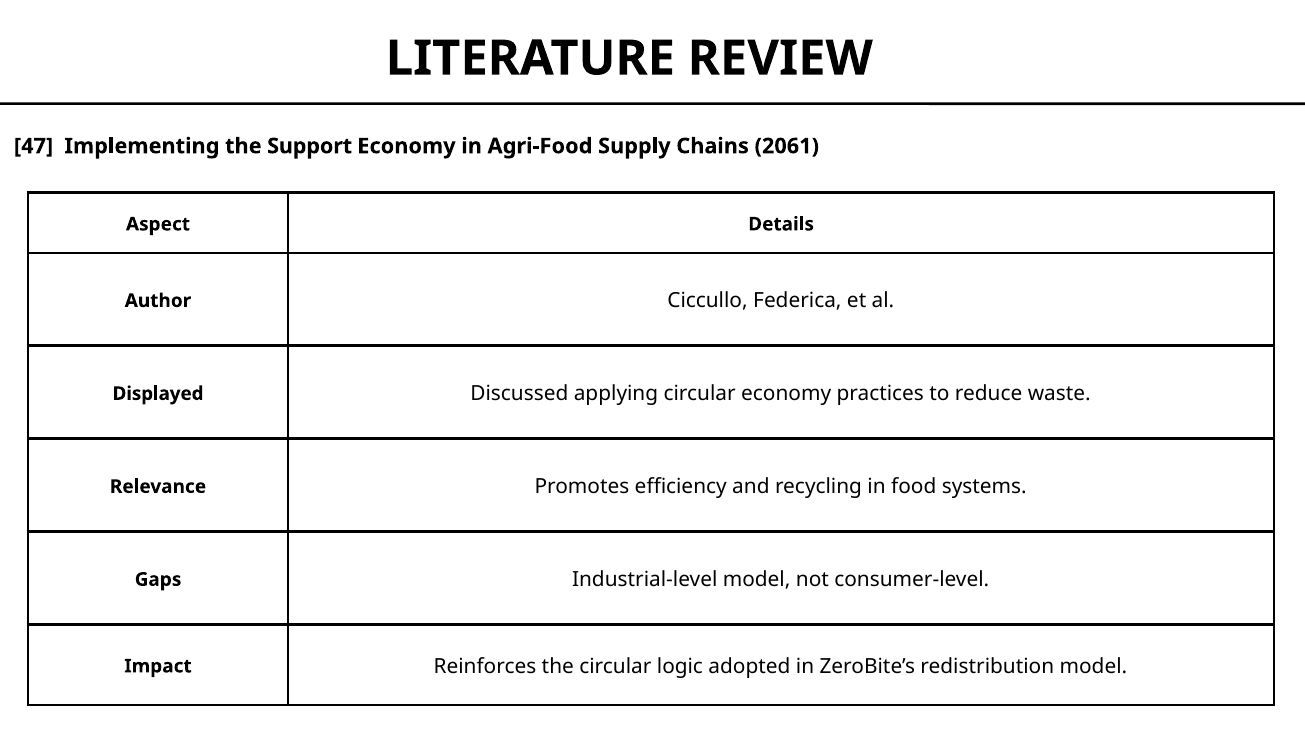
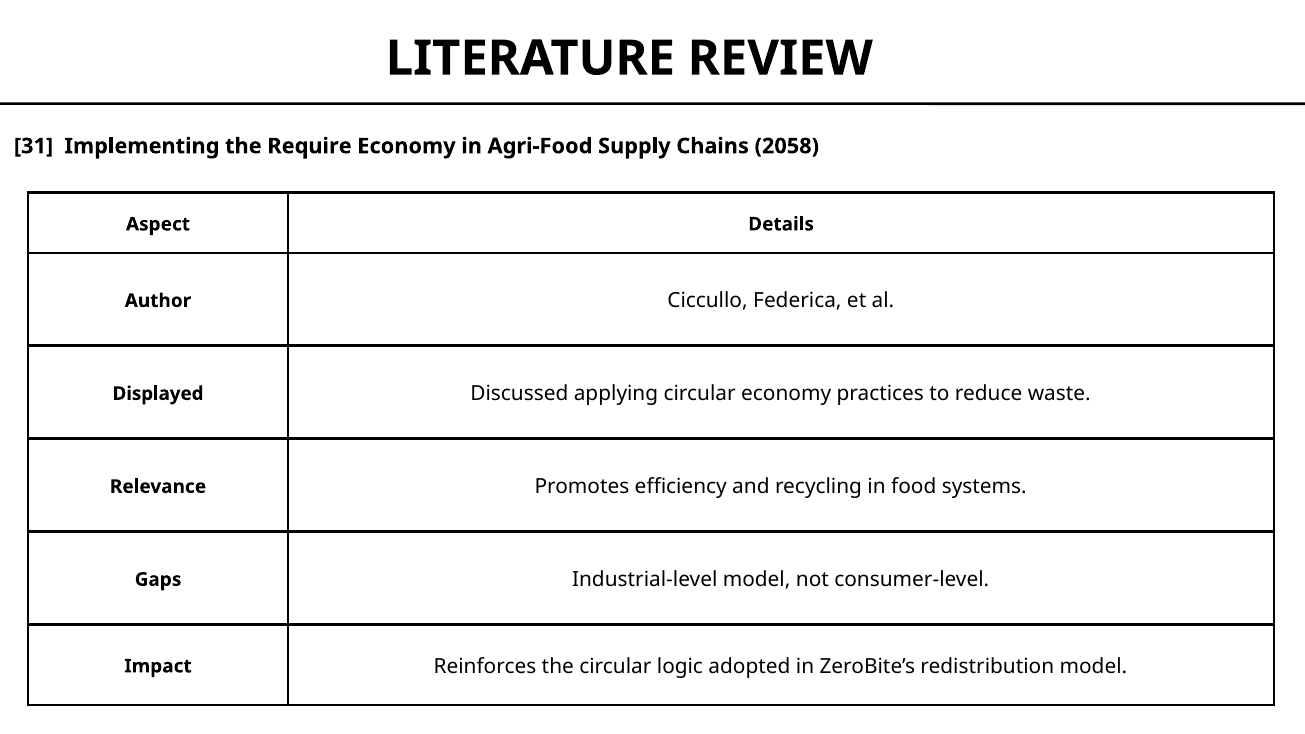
47: 47 -> 31
Support: Support -> Require
2061: 2061 -> 2058
